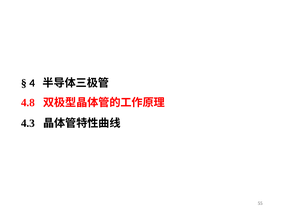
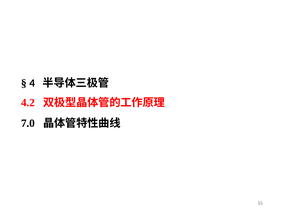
4.8: 4.8 -> 4.2
4.3: 4.3 -> 7.0
